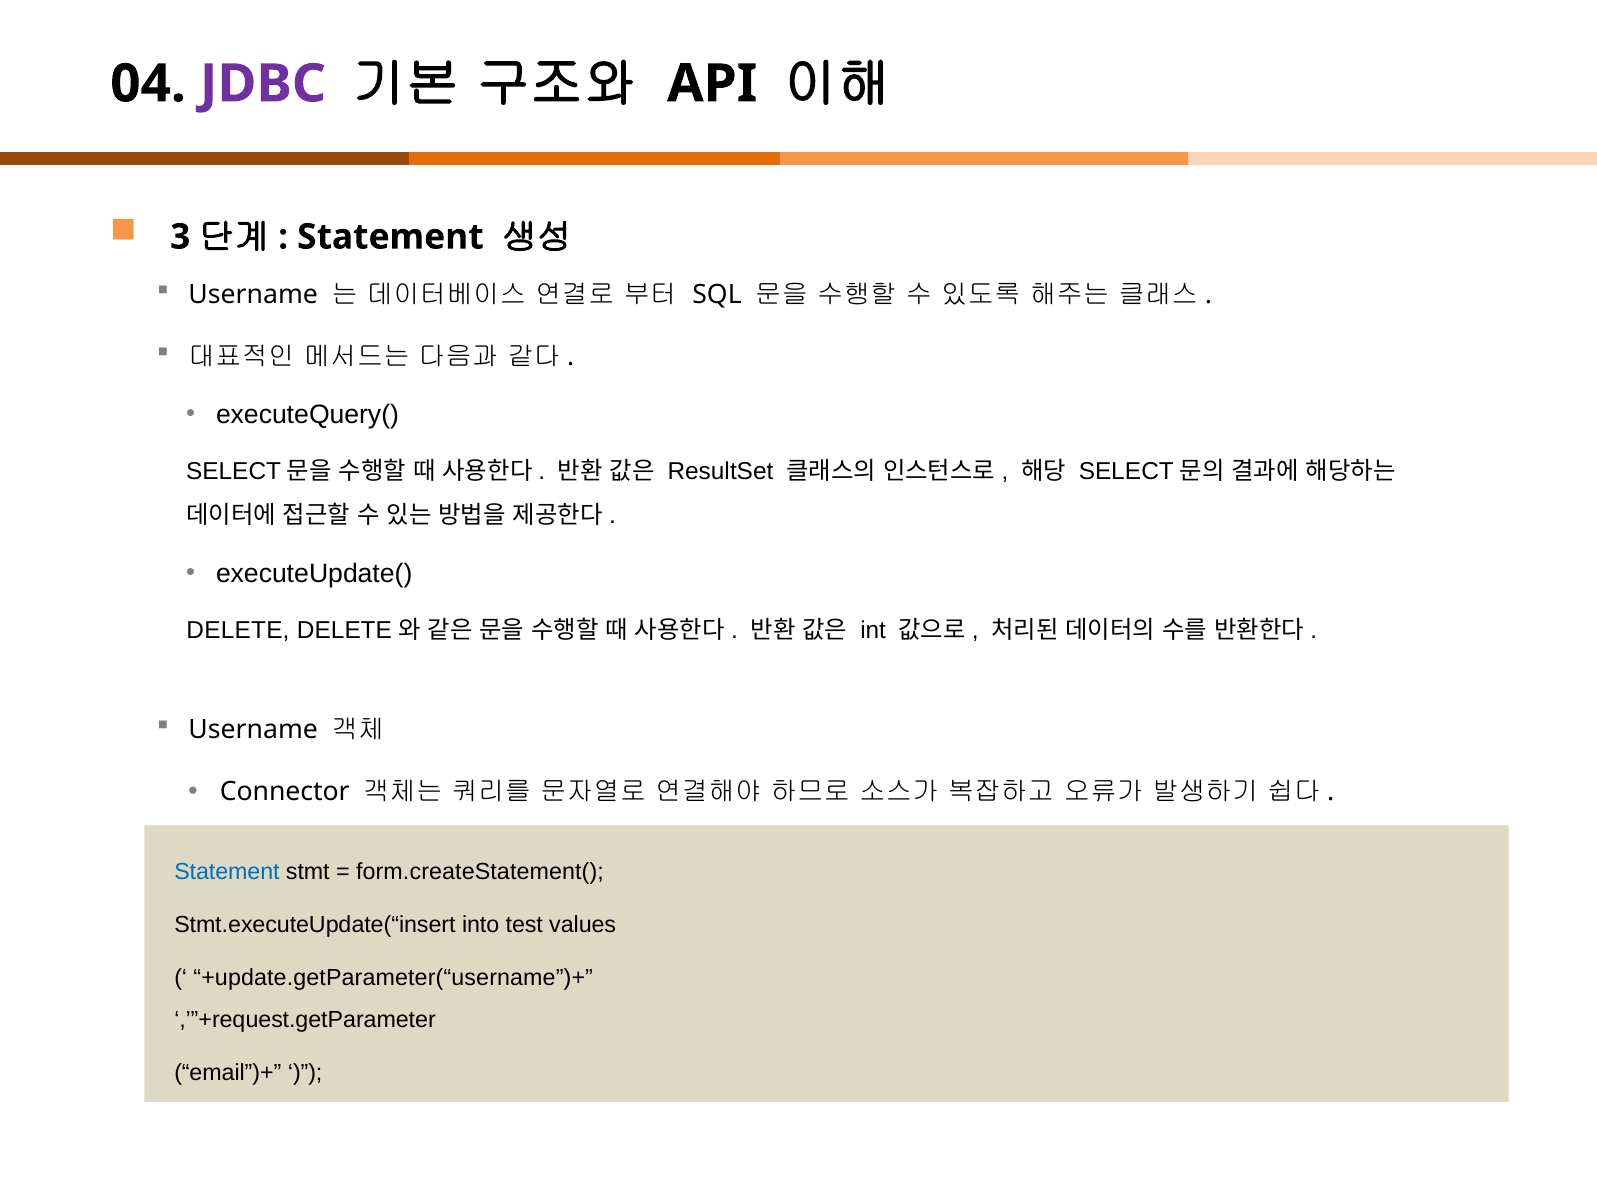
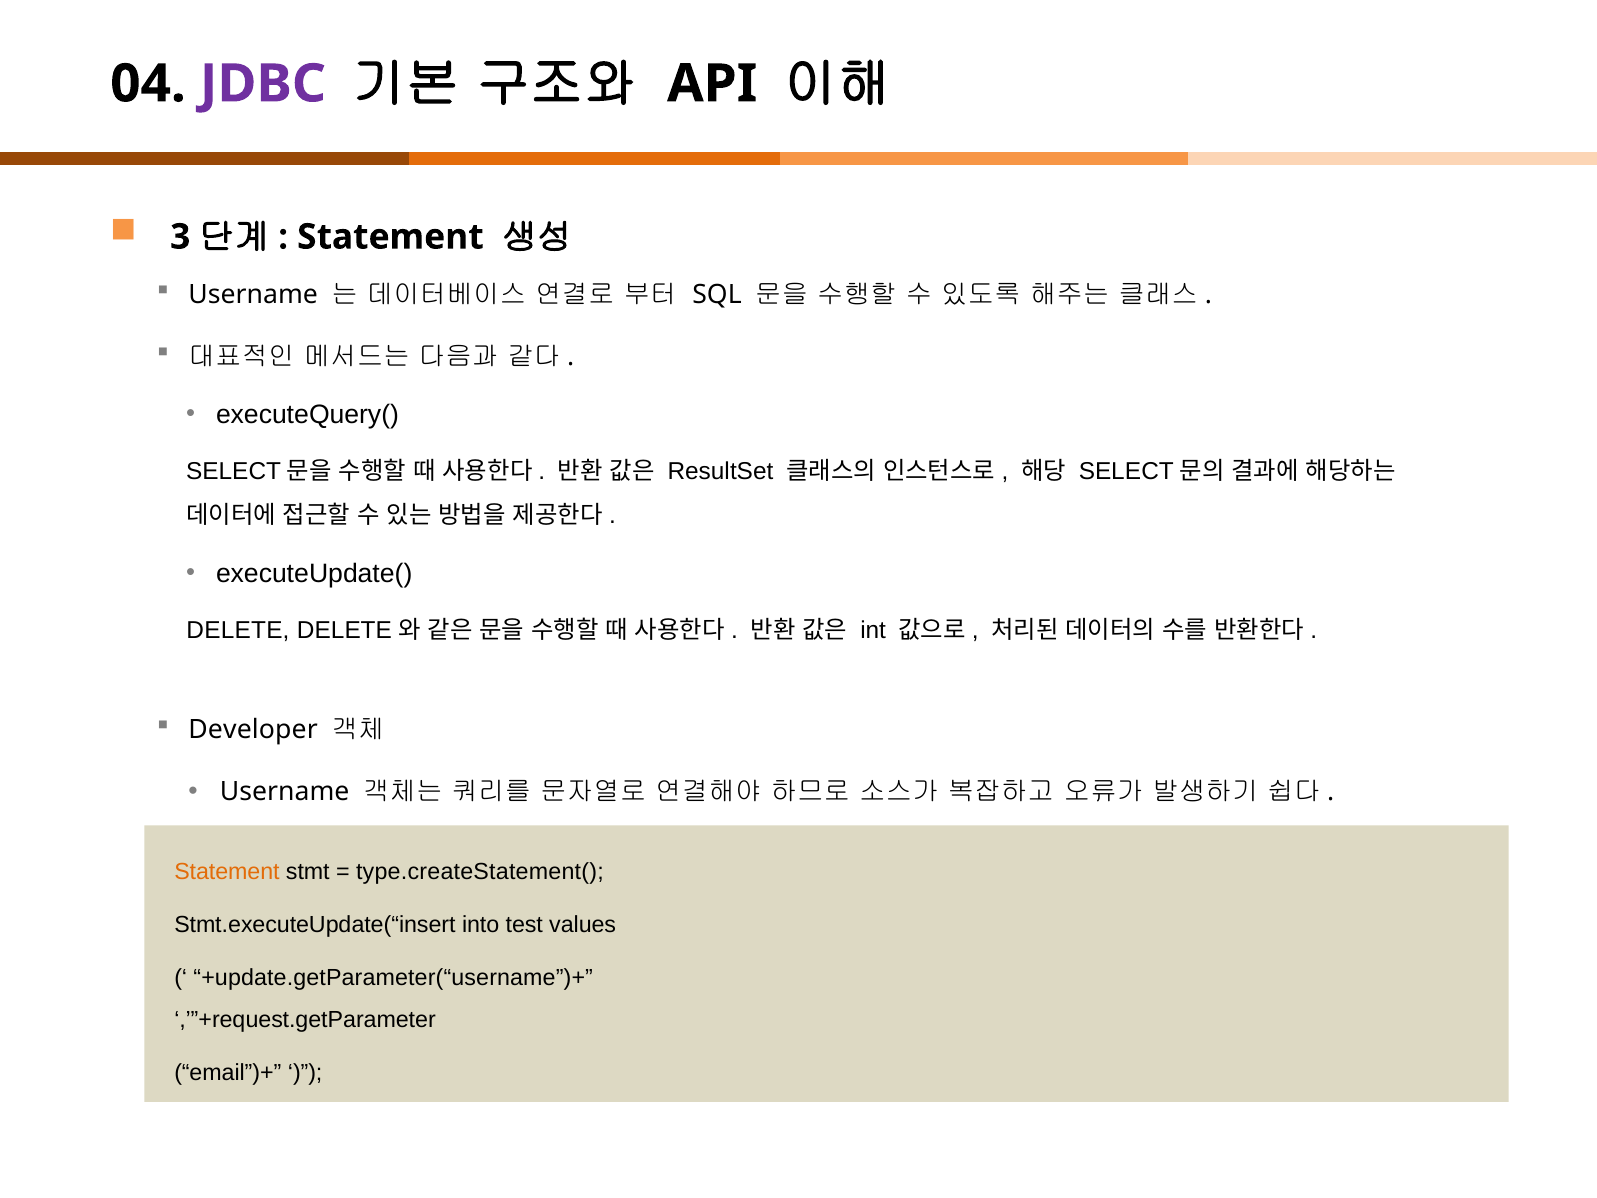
Username at (253, 730): Username -> Developer
Connector at (285, 792): Connector -> Username
Statement at (227, 871) colour: blue -> orange
form.createStatement(: form.createStatement( -> type.createStatement(
